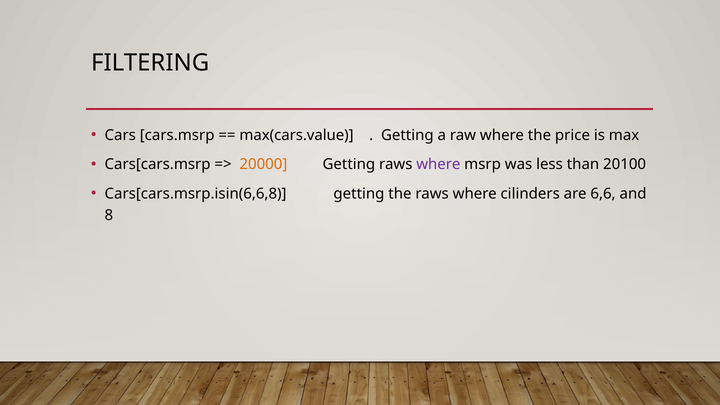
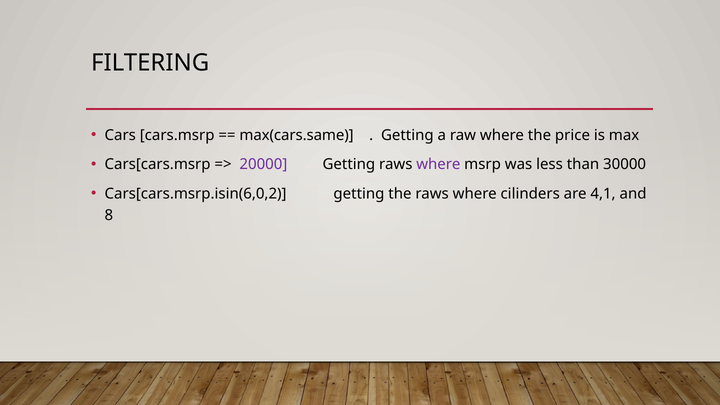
max(cars.value: max(cars.value -> max(cars.same
20000 colour: orange -> purple
20100: 20100 -> 30000
Cars[cars.msrp.isin(6,6,8: Cars[cars.msrp.isin(6,6,8 -> Cars[cars.msrp.isin(6,0,2
6,6: 6,6 -> 4,1
